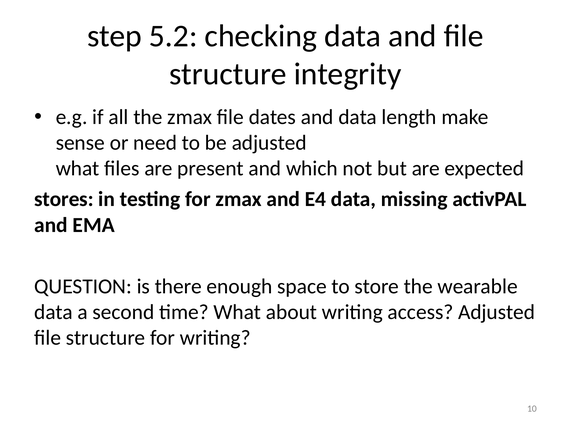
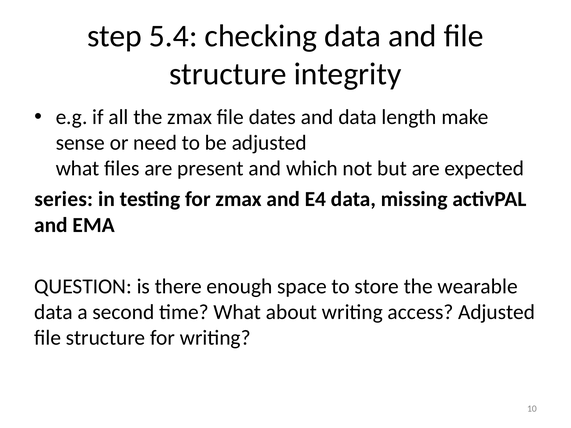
5.2: 5.2 -> 5.4
stores: stores -> series
